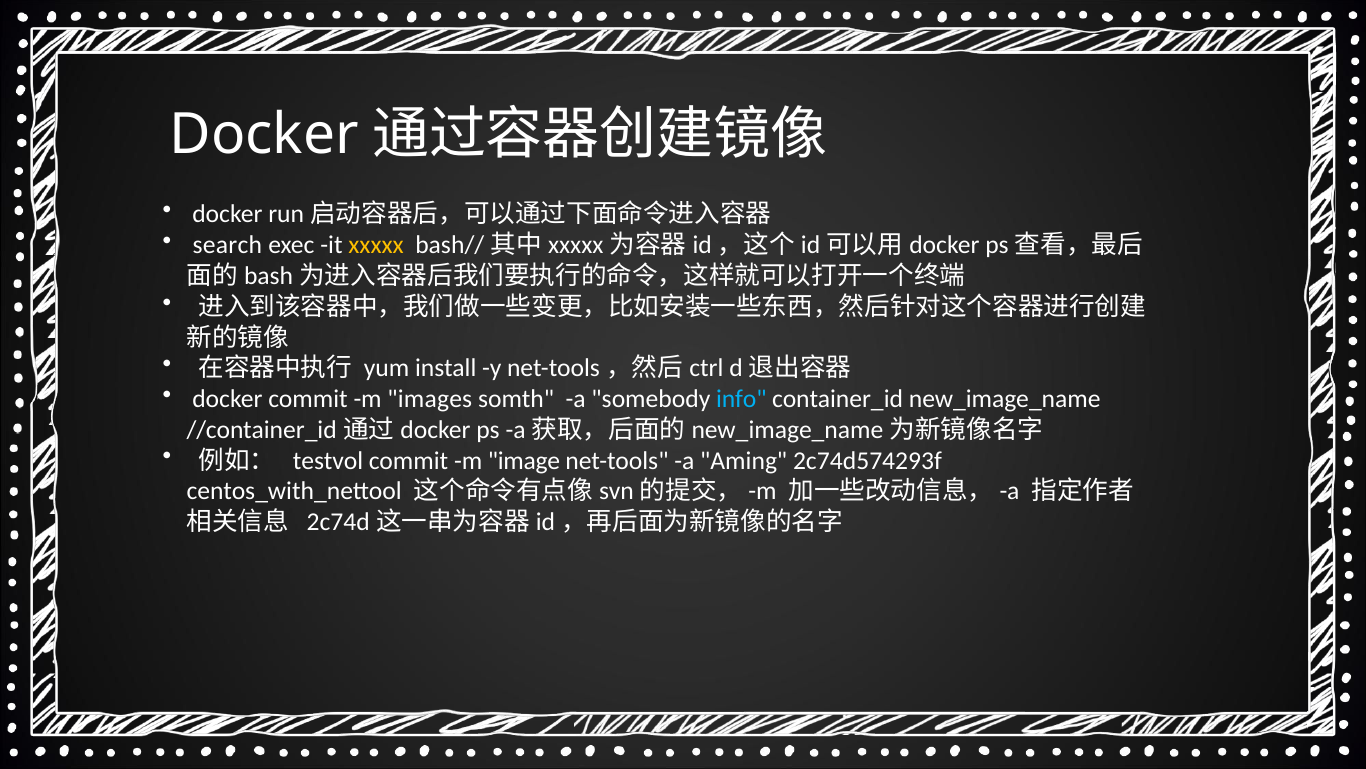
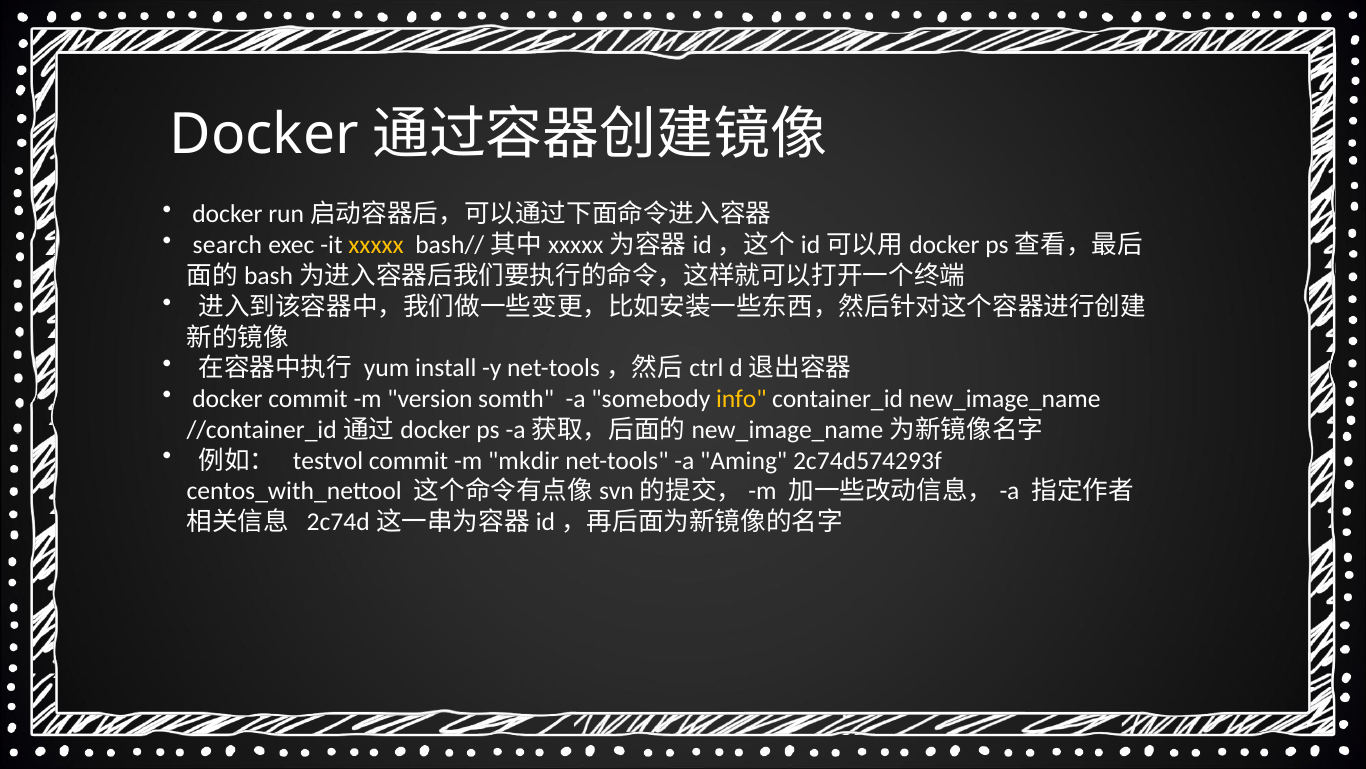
images: images -> version
info colour: light blue -> yellow
image: image -> mkdir
